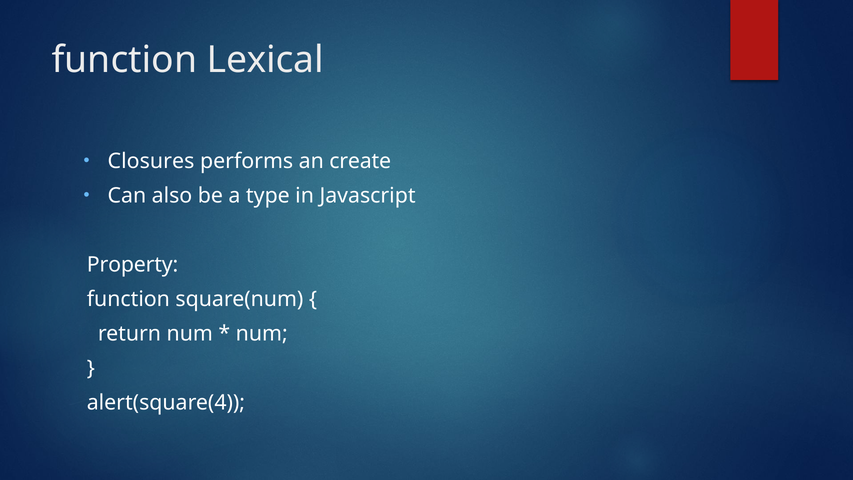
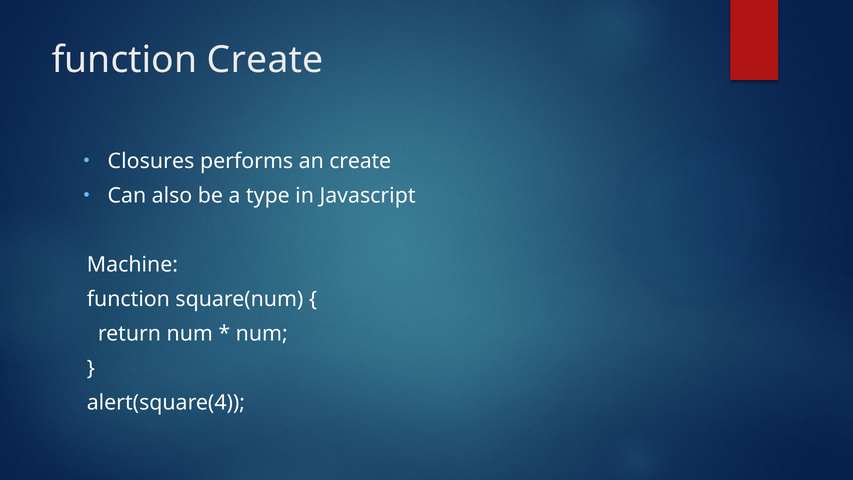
function Lexical: Lexical -> Create
Property: Property -> Machine
